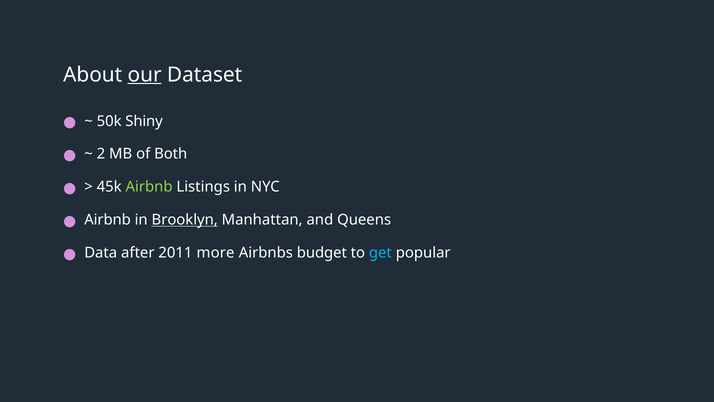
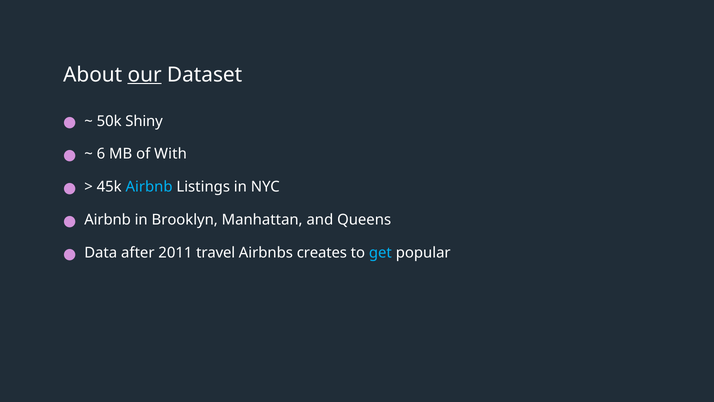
2: 2 -> 6
Both: Both -> With
Airbnb at (149, 187) colour: light green -> light blue
Brooklyn underline: present -> none
more: more -> travel
budget: budget -> creates
